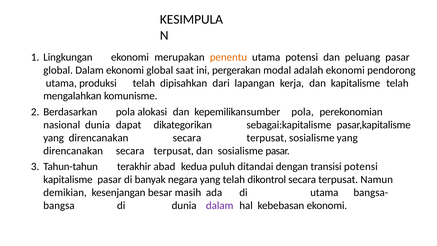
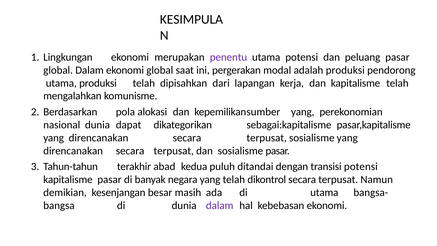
penentu colour: orange -> purple
adalah ekonomi: ekonomi -> produksi
pola at (303, 112): pola -> yang
